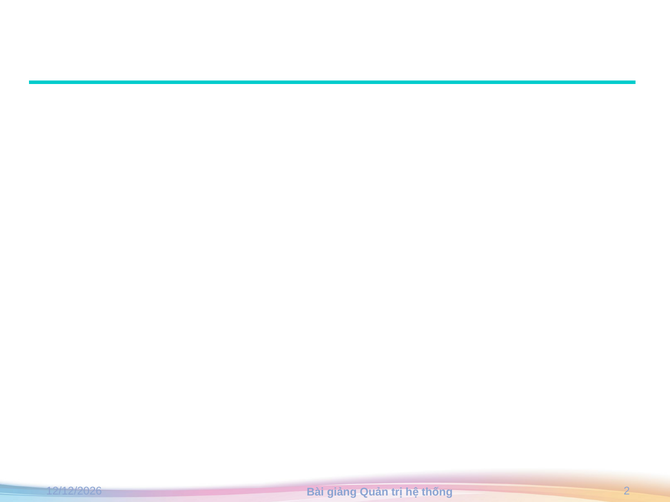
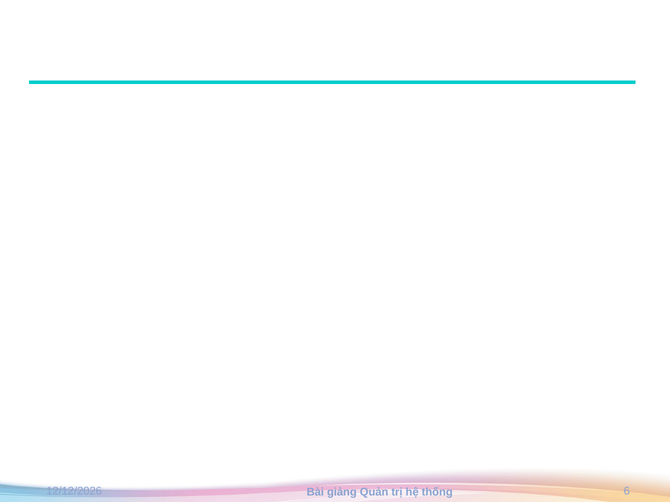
2: 2 -> 6
